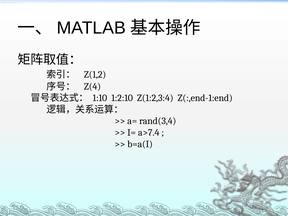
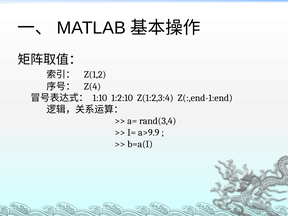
a>7.4: a>7.4 -> a>9.9
